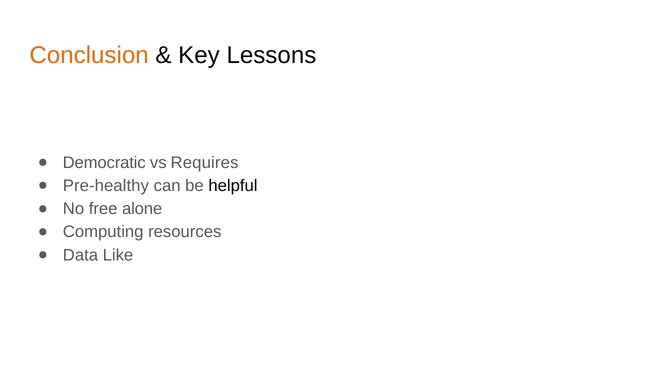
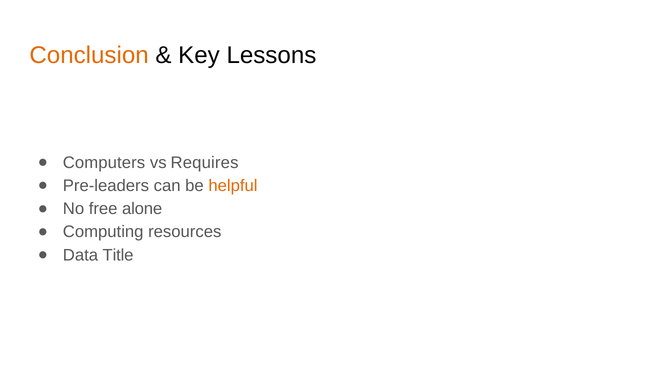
Democratic: Democratic -> Computers
Pre-healthy: Pre-healthy -> Pre-leaders
helpful colour: black -> orange
Like: Like -> Title
